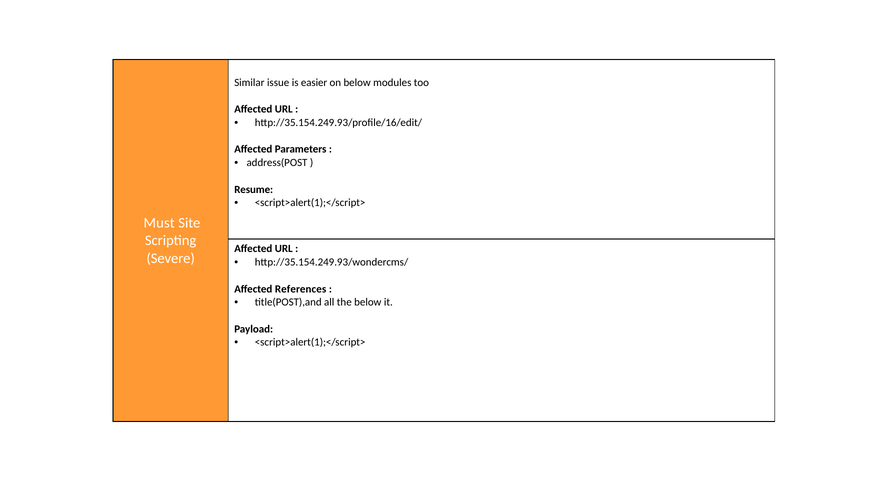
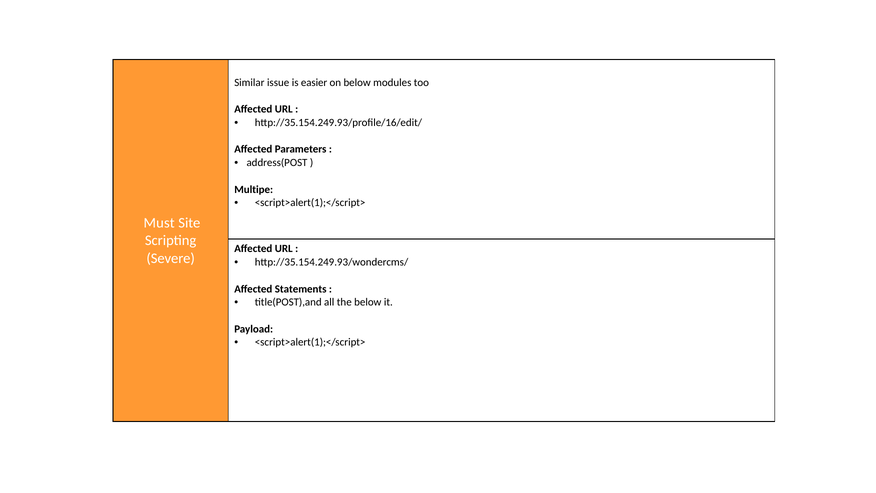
Resume: Resume -> Multipe
References: References -> Statements
